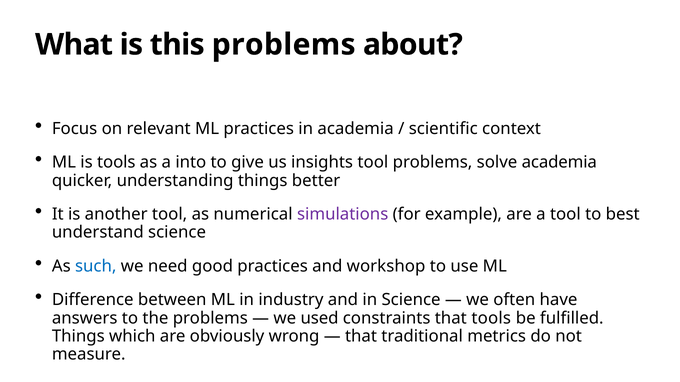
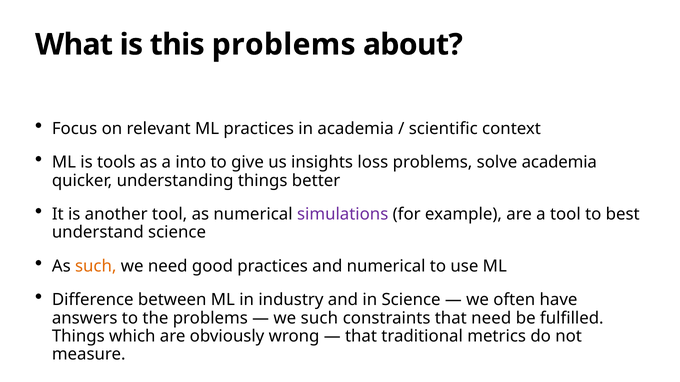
insights tool: tool -> loss
such at (96, 266) colour: blue -> orange
and workshop: workshop -> numerical
we used: used -> such
that tools: tools -> need
